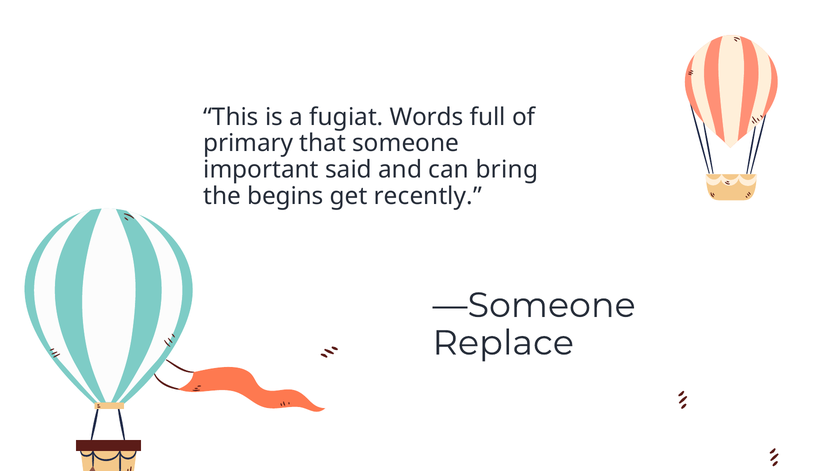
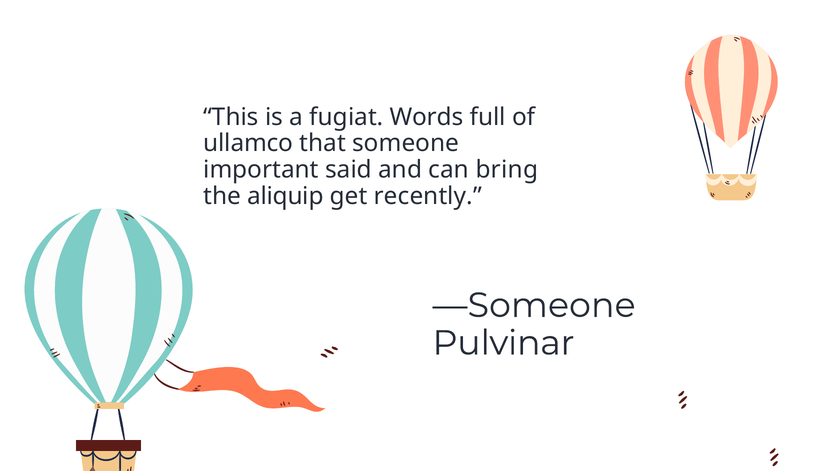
primary: primary -> ullamco
begins: begins -> aliquip
Replace: Replace -> Pulvinar
